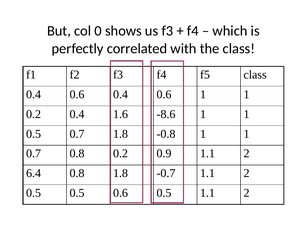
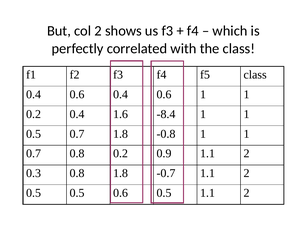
col 0: 0 -> 2
-8.6: -8.6 -> -8.4
6.4: 6.4 -> 0.3
